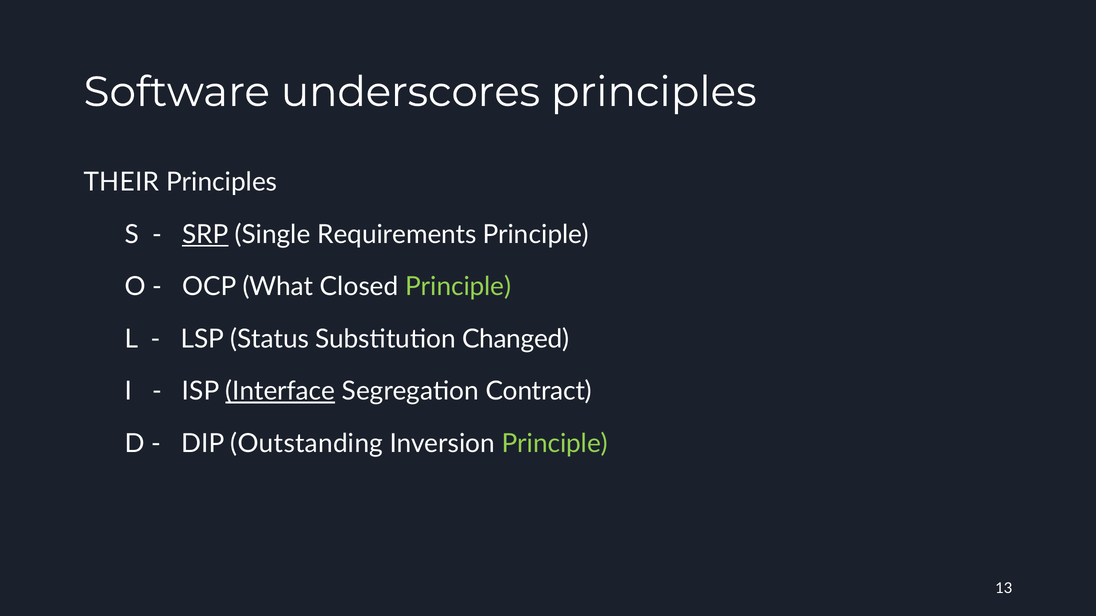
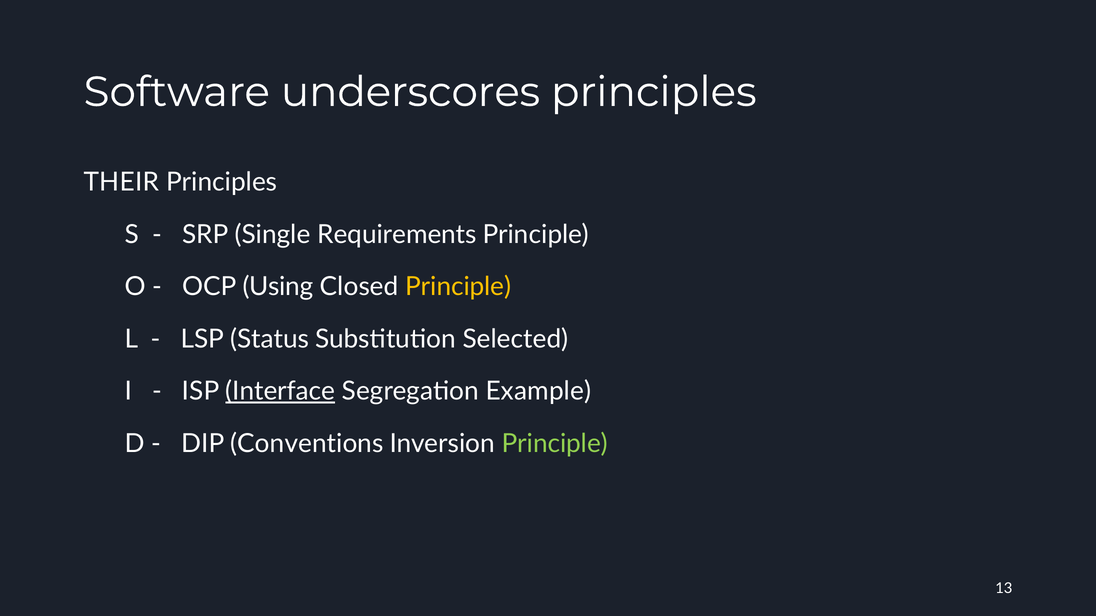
SRP underline: present -> none
What: What -> Using
Principle at (458, 287) colour: light green -> yellow
Changed: Changed -> Selected
Contract: Contract -> Example
Outstanding: Outstanding -> Conventions
